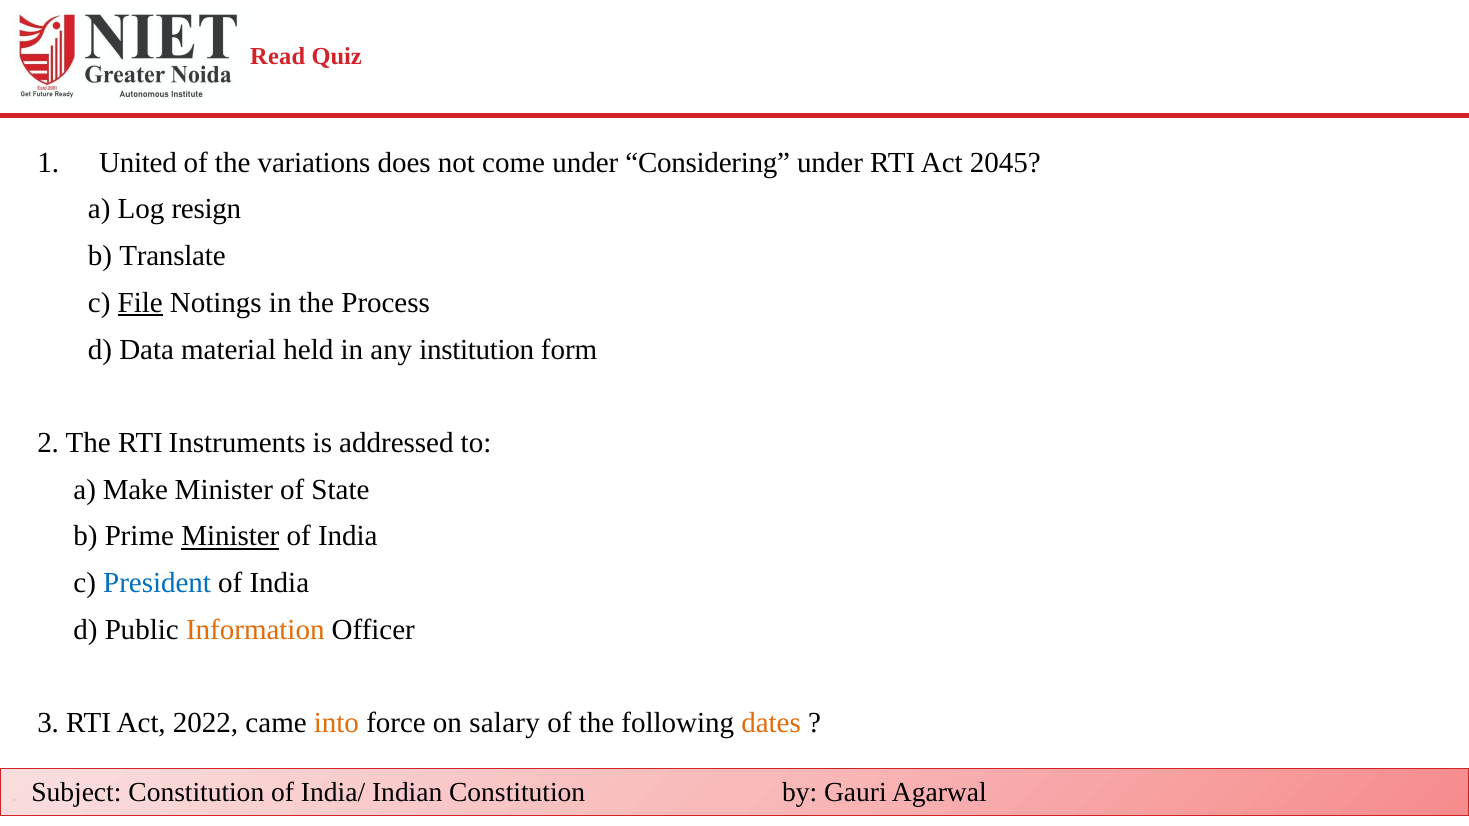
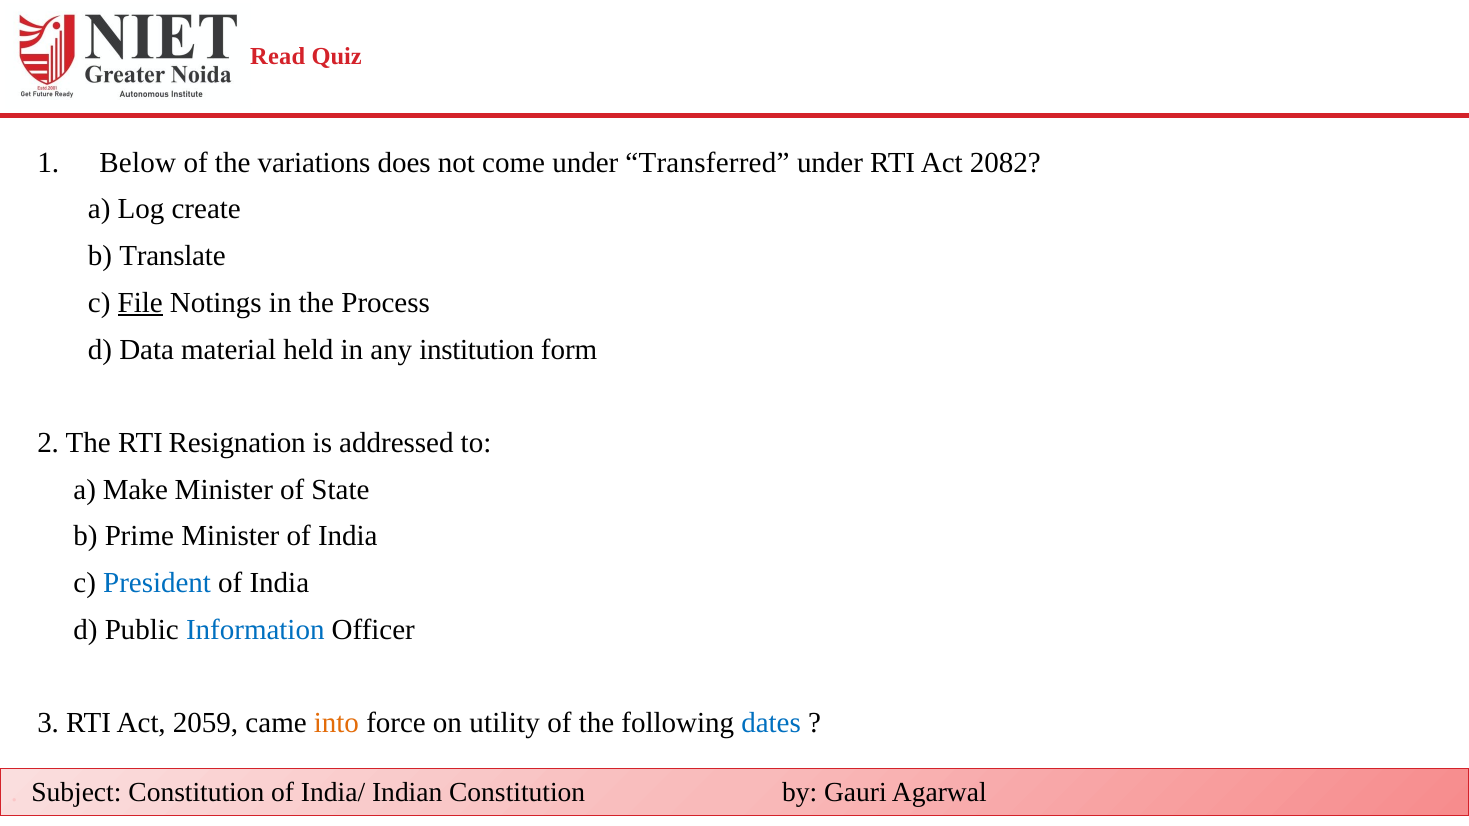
United: United -> Below
Considering: Considering -> Transferred
2045: 2045 -> 2082
resign: resign -> create
Instruments: Instruments -> Resignation
Minister at (230, 536) underline: present -> none
Information colour: orange -> blue
2022: 2022 -> 2059
salary: salary -> utility
dates colour: orange -> blue
